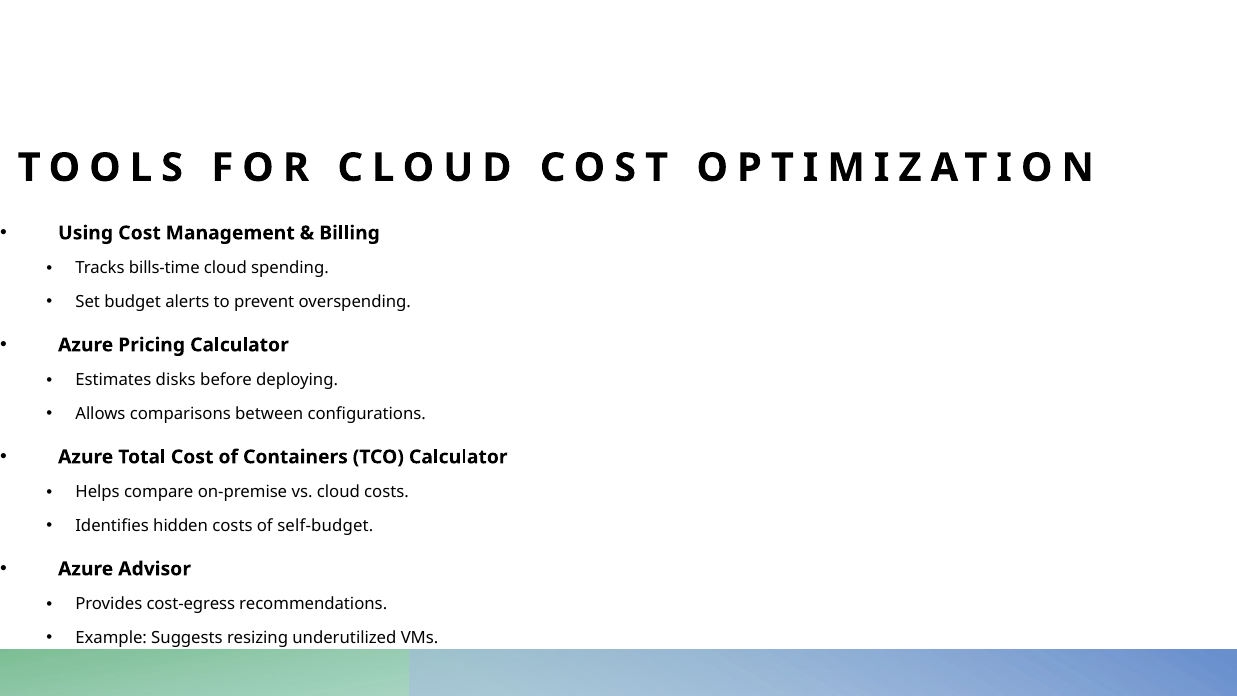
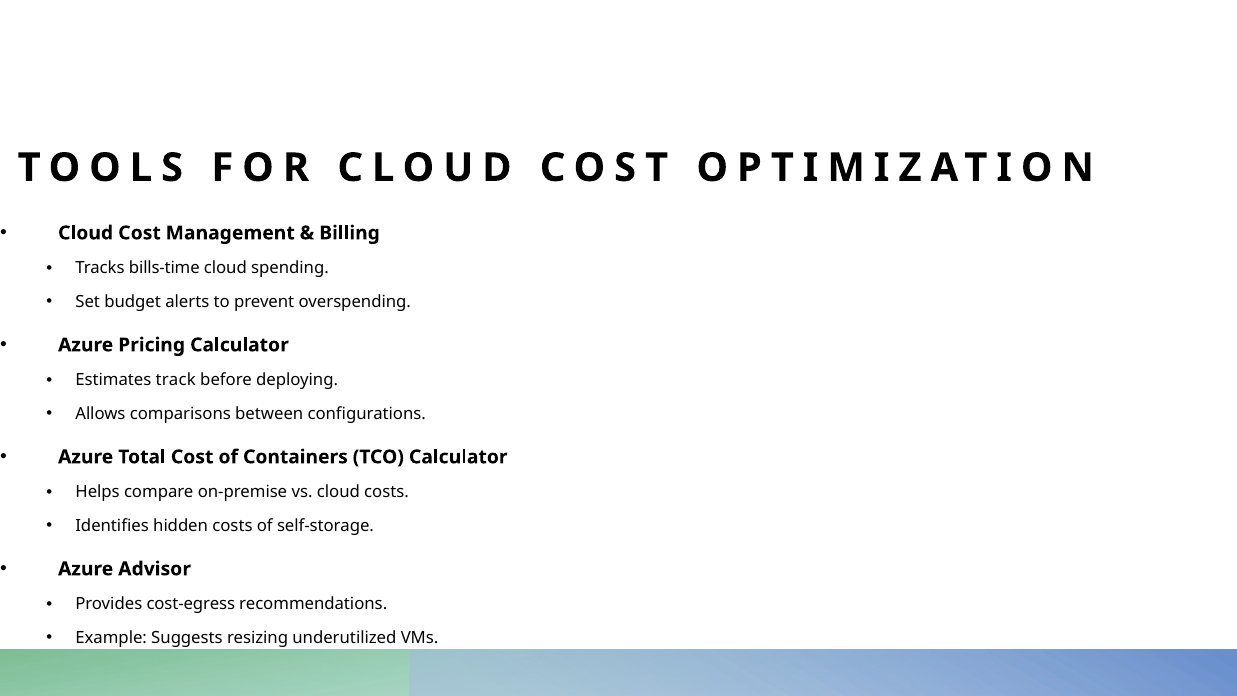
Using at (86, 233): Using -> Cloud
disks: disks -> track
self-budget: self-budget -> self-storage
